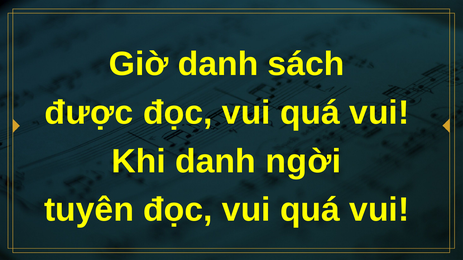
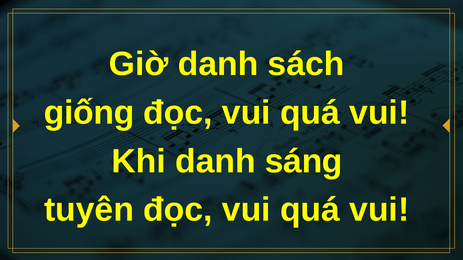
được: được -> giống
ngời: ngời -> sáng
